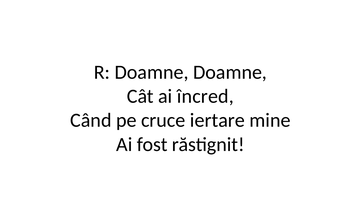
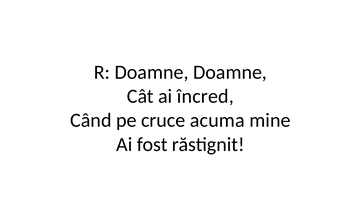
iertare: iertare -> acuma
